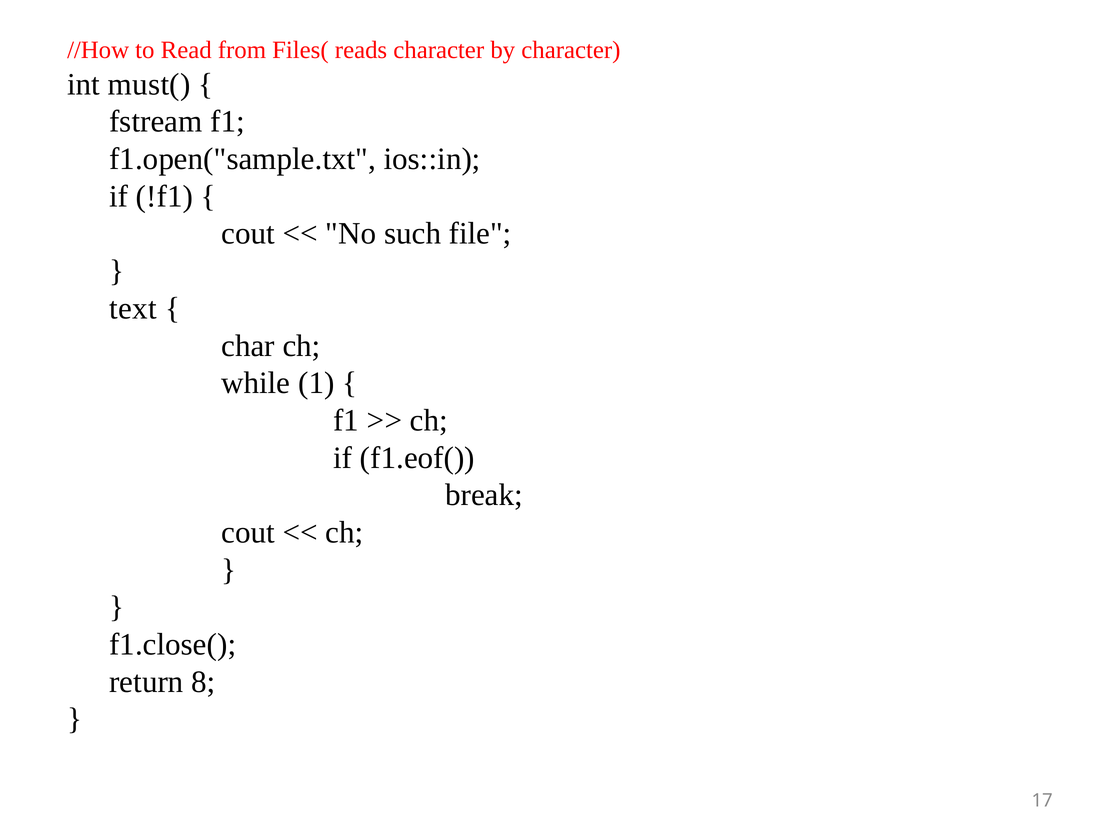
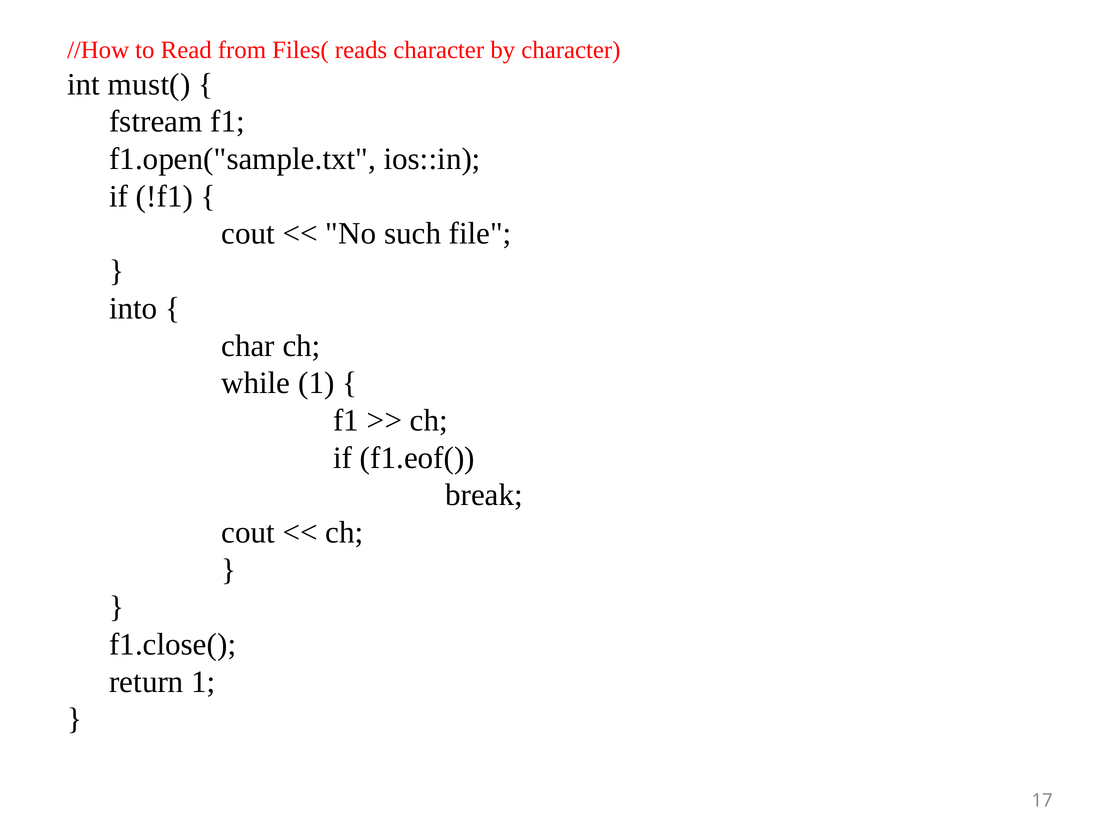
text: text -> into
return 8: 8 -> 1
